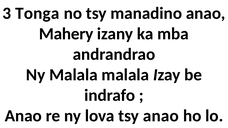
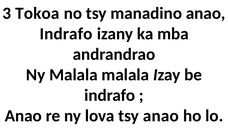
Tonga: Tonga -> Tokoa
Mahery at (66, 34): Mahery -> Indrafo
